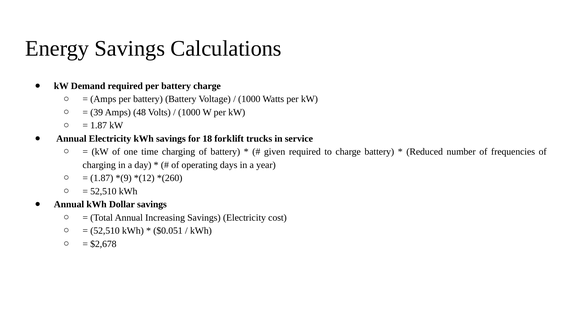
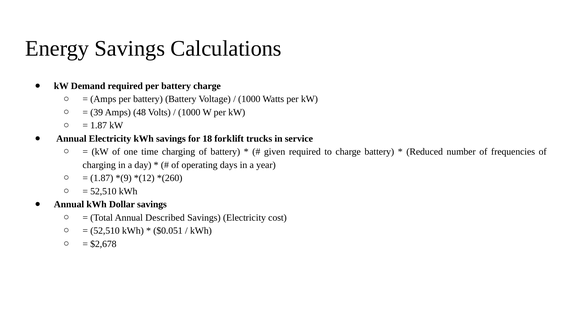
Increasing: Increasing -> Described
